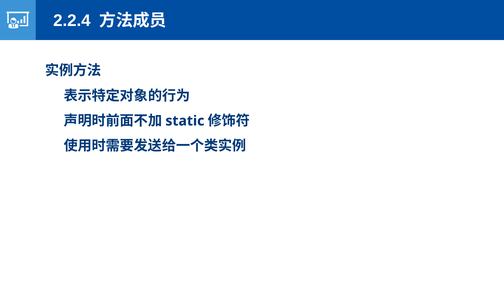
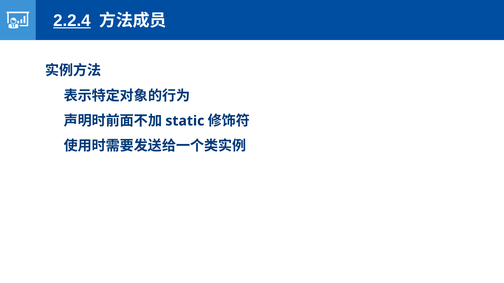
2.2.4 underline: none -> present
